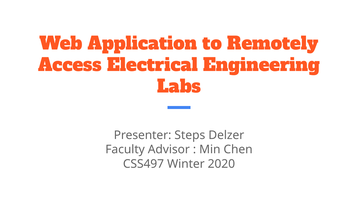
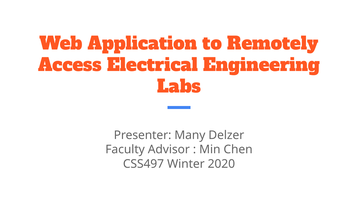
Steps: Steps -> Many
